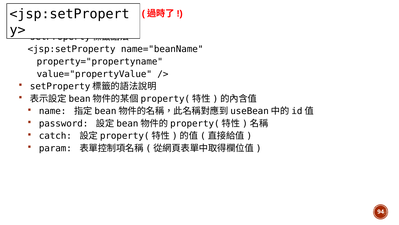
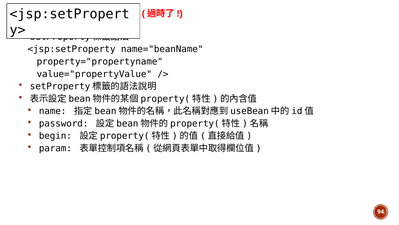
catch: catch -> begin
